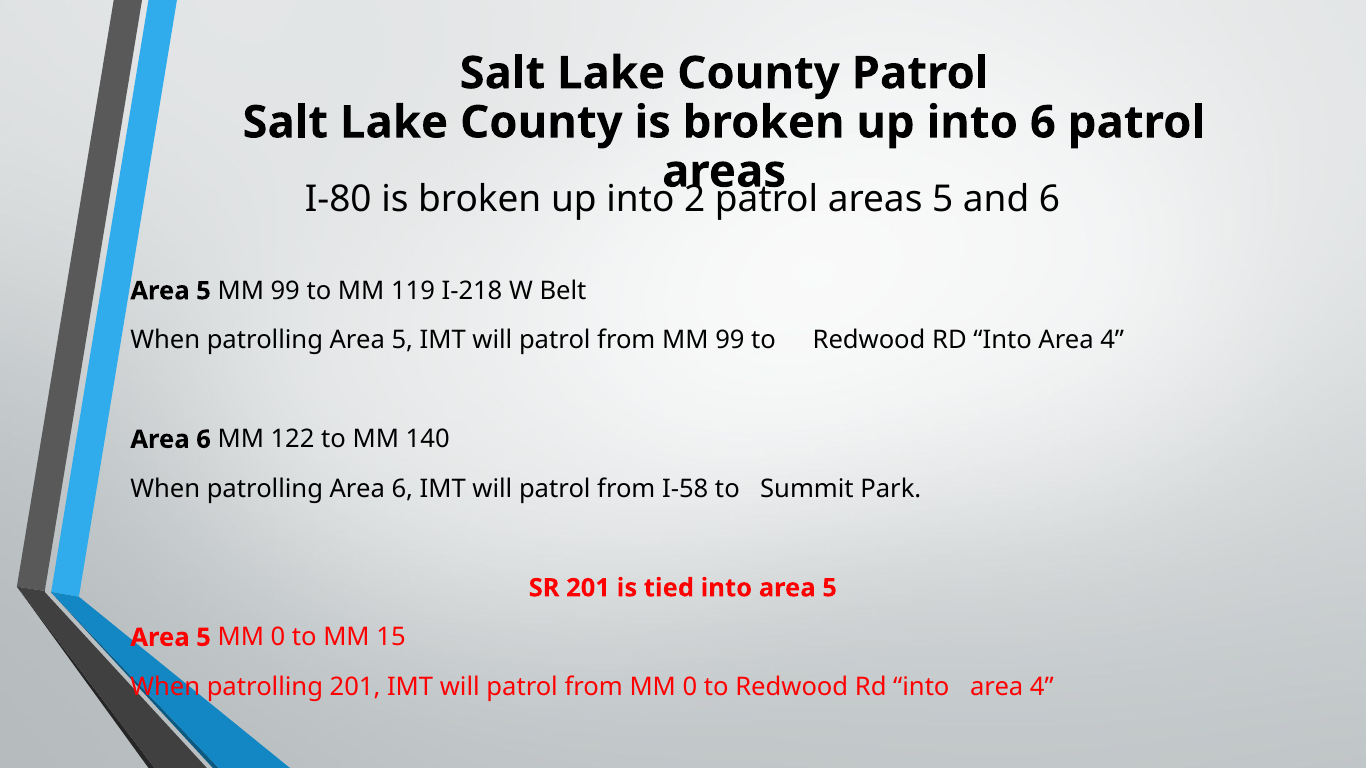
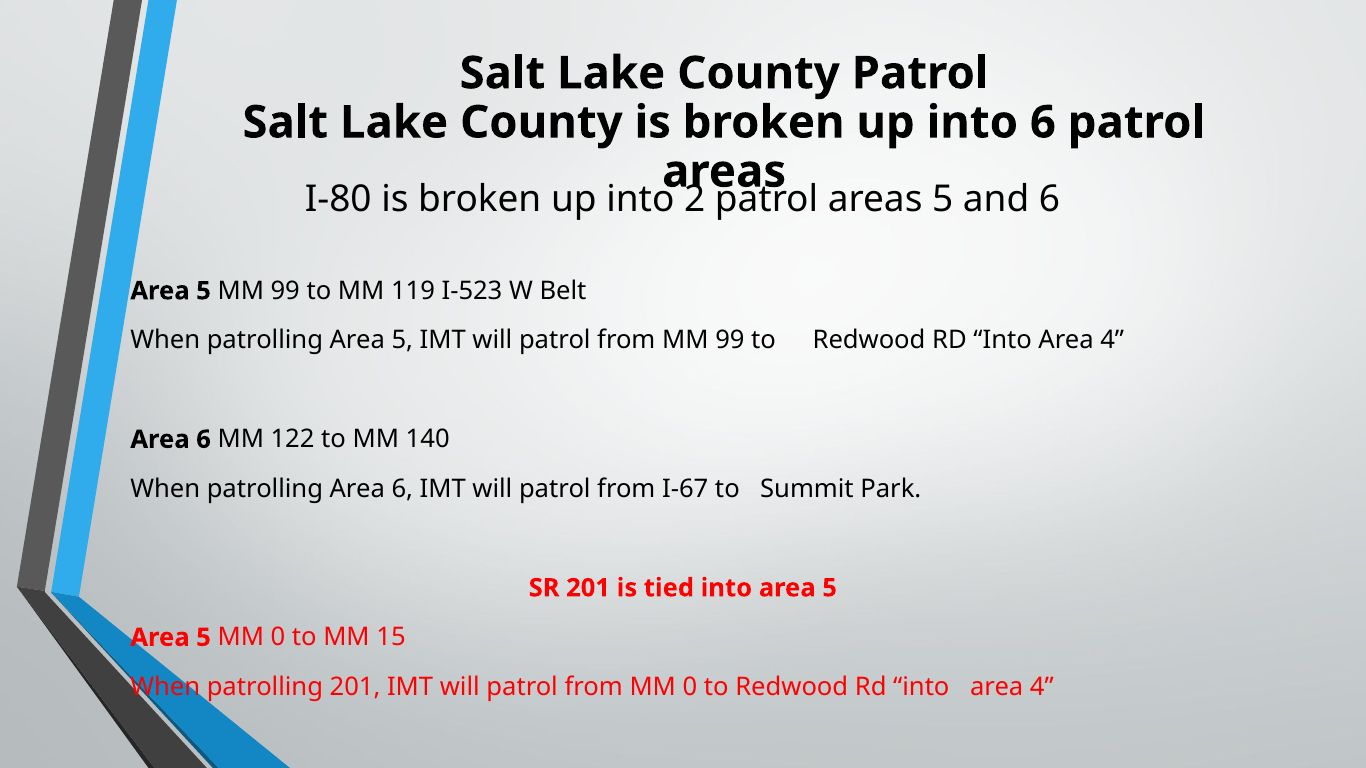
I-218: I-218 -> I-523
I-58: I-58 -> I-67
